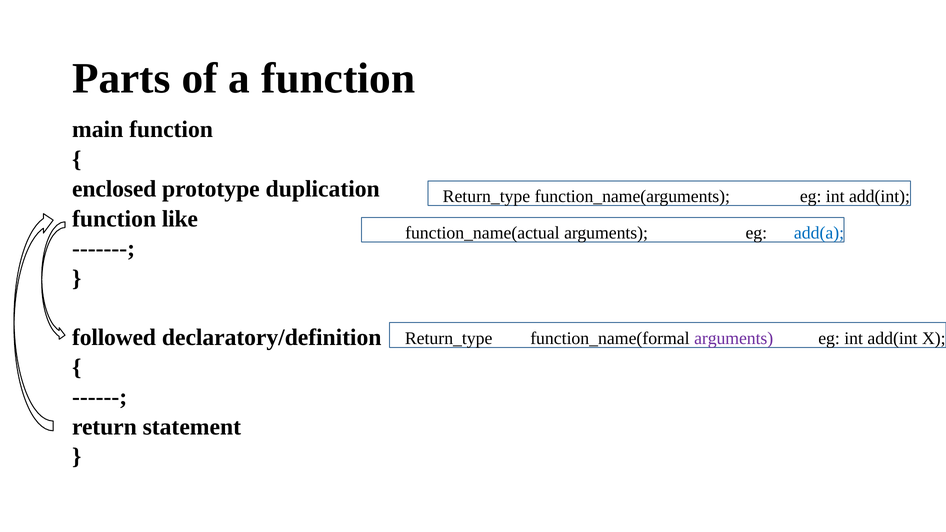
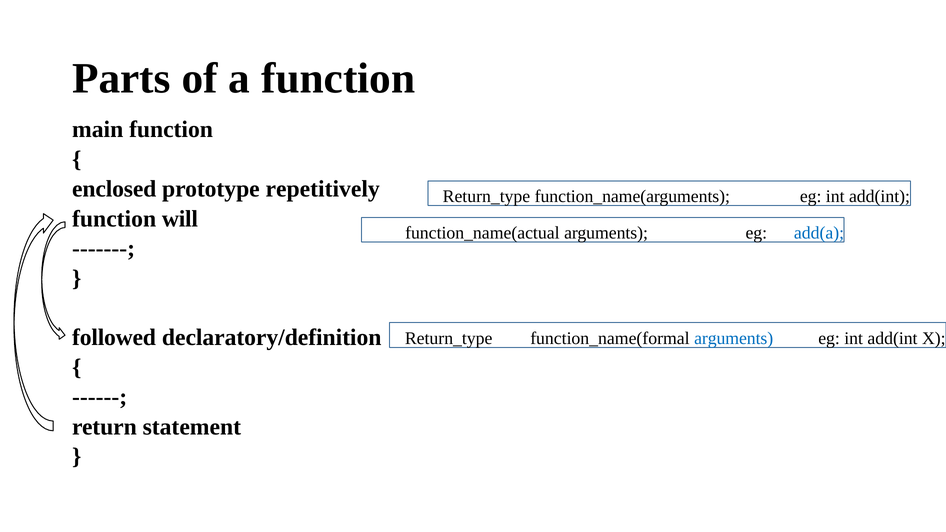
duplication: duplication -> repetitively
like: like -> will
arguments at (734, 338) colour: purple -> blue
